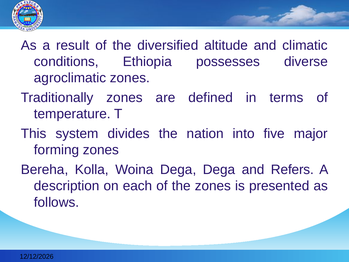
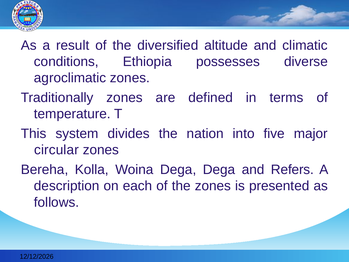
forming: forming -> circular
